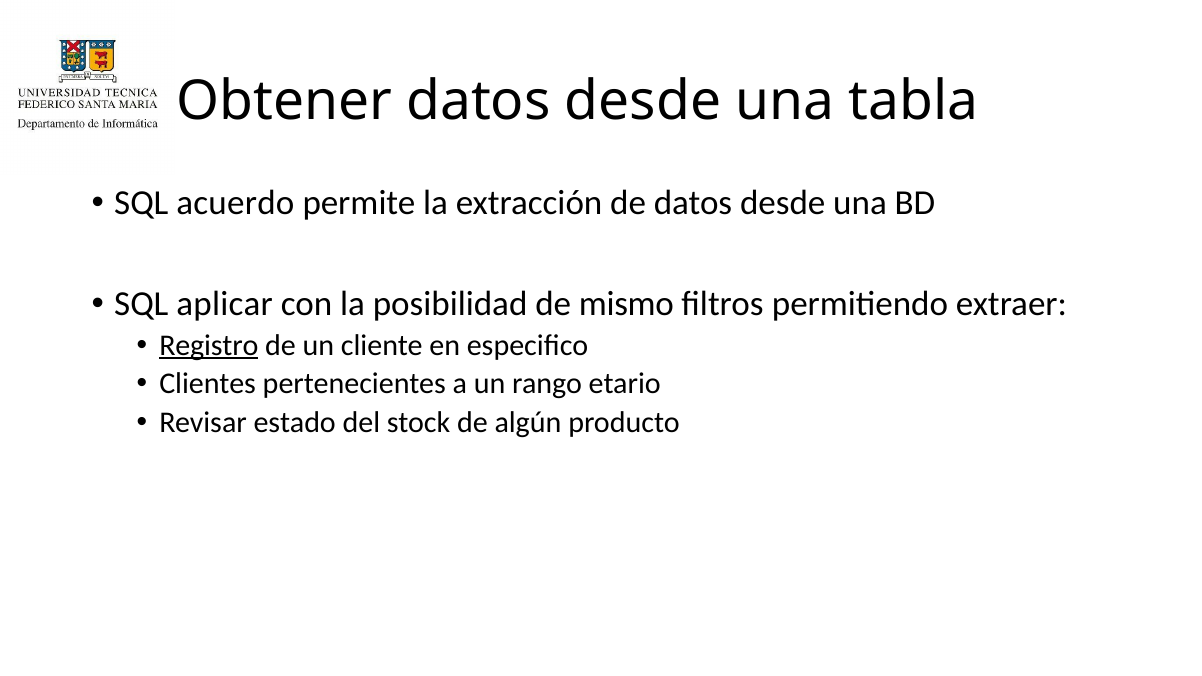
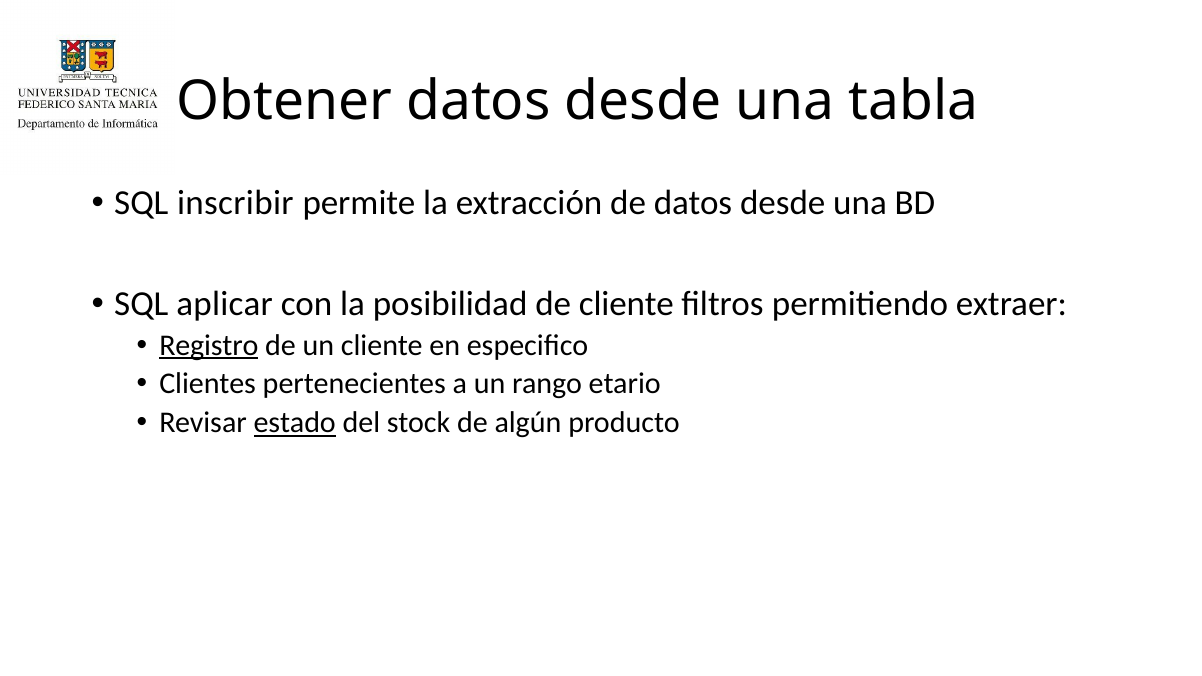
acuerdo: acuerdo -> inscribir
de mismo: mismo -> cliente
estado underline: none -> present
